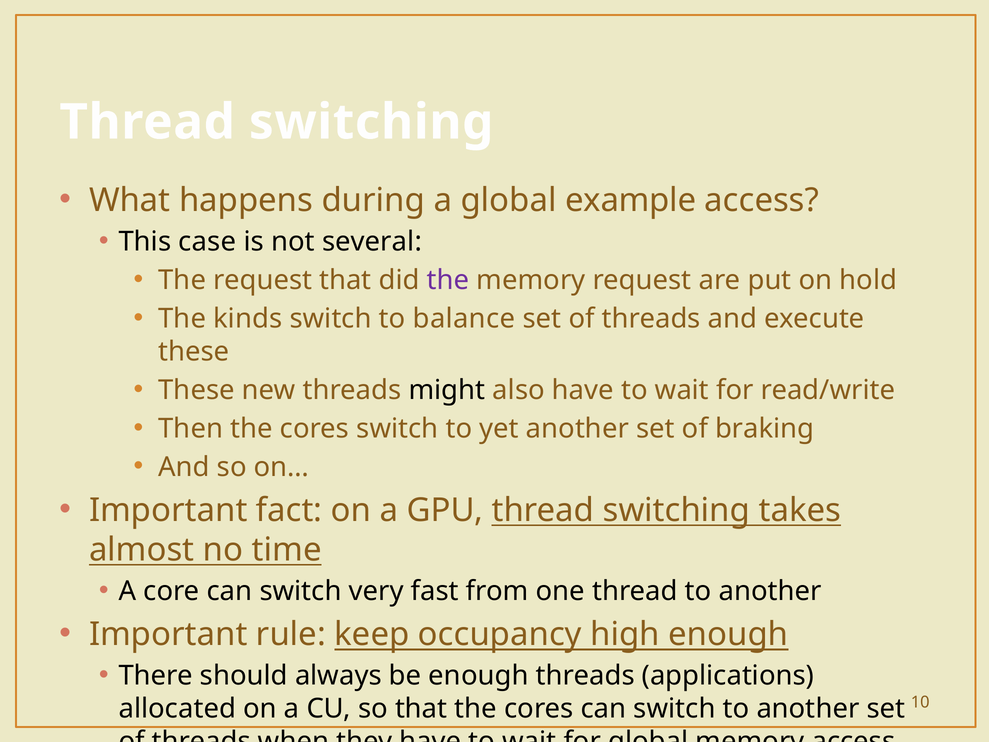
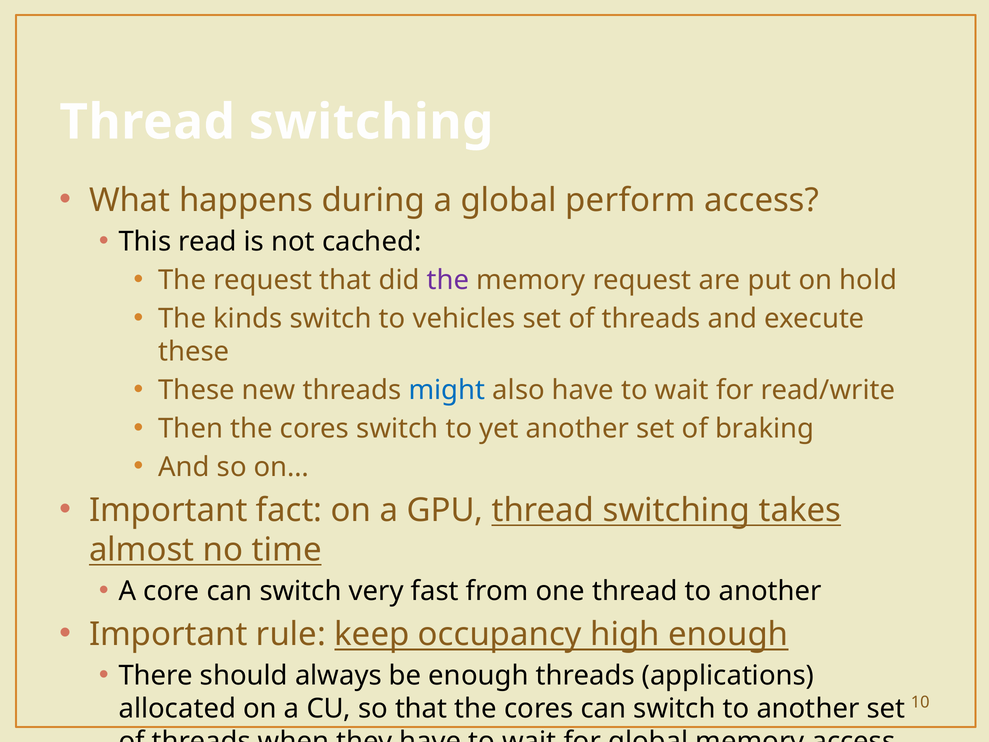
example: example -> perform
case: case -> read
several: several -> cached
balance: balance -> vehicles
might colour: black -> blue
